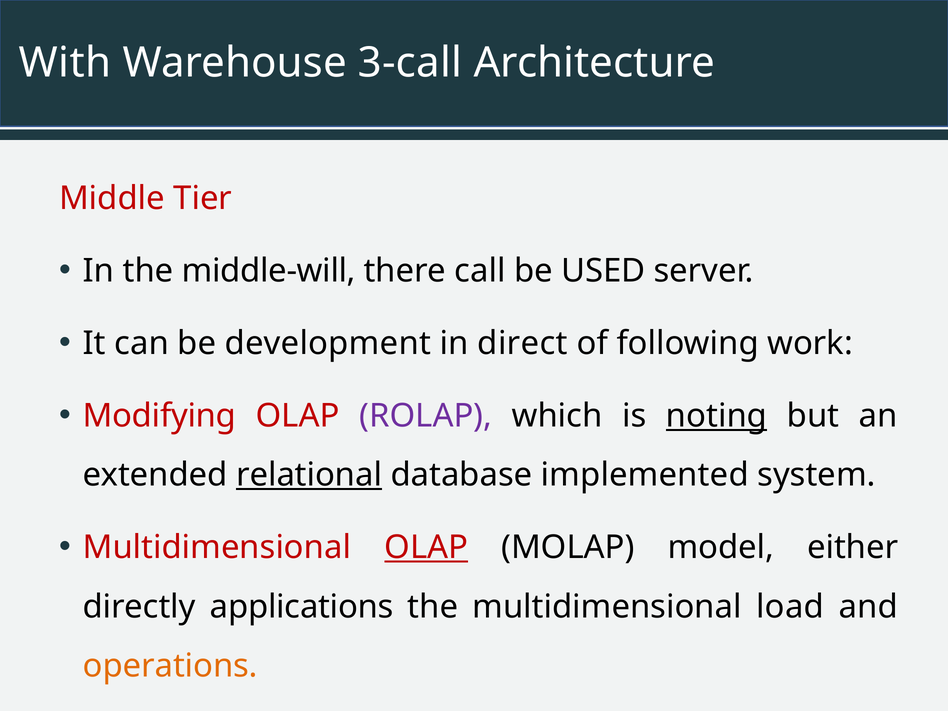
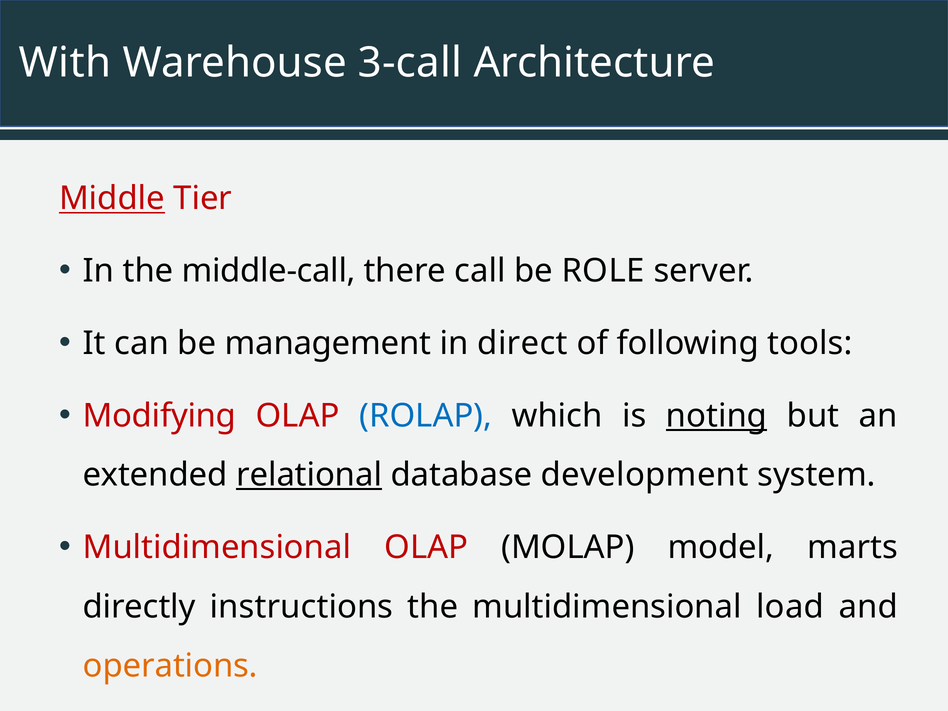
Middle underline: none -> present
middle-will: middle-will -> middle-call
USED: USED -> ROLE
development: development -> management
work: work -> tools
ROLAP colour: purple -> blue
implemented: implemented -> development
OLAP at (426, 547) underline: present -> none
either: either -> marts
applications: applications -> instructions
